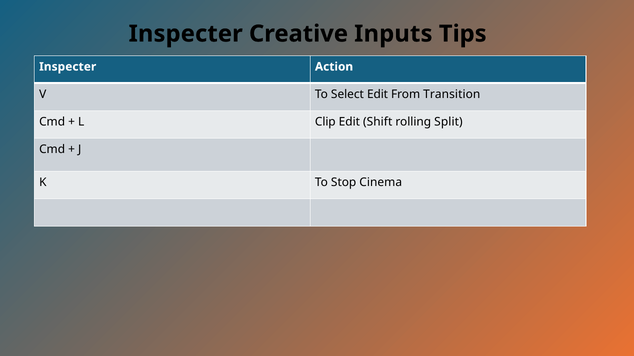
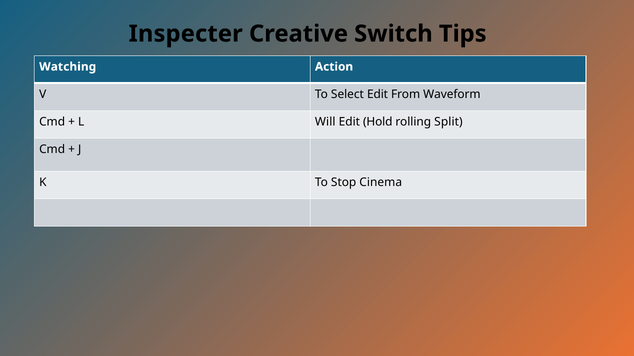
Inputs: Inputs -> Switch
Inspecter at (68, 67): Inspecter -> Watching
Transition: Transition -> Waveform
Clip: Clip -> Will
Shift: Shift -> Hold
